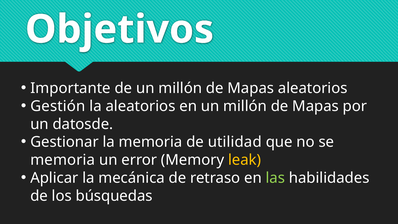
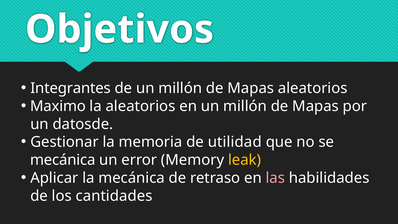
Importante: Importante -> Integrantes
Gestión: Gestión -> Maximo
memoria at (63, 160): memoria -> mecánica
las colour: light green -> pink
búsquedas: búsquedas -> cantidades
